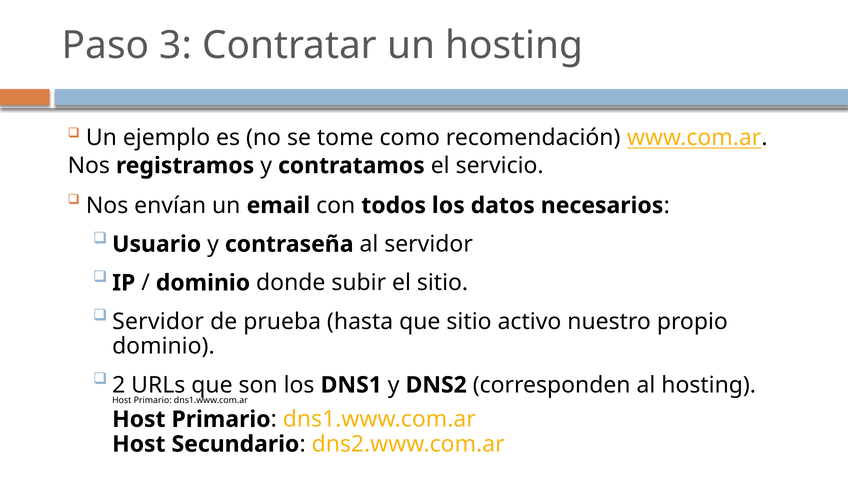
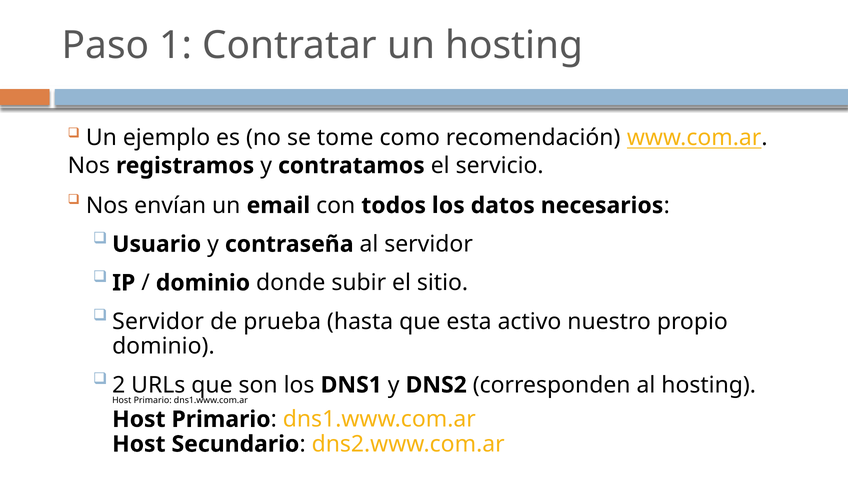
3: 3 -> 1
que sitio: sitio -> esta
